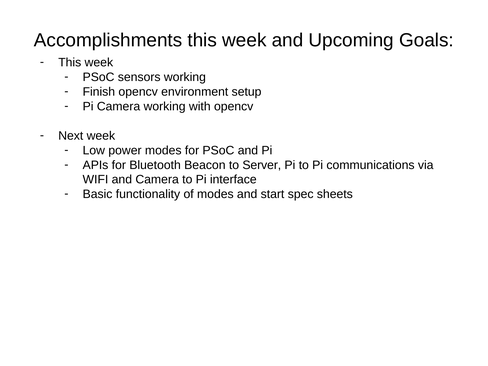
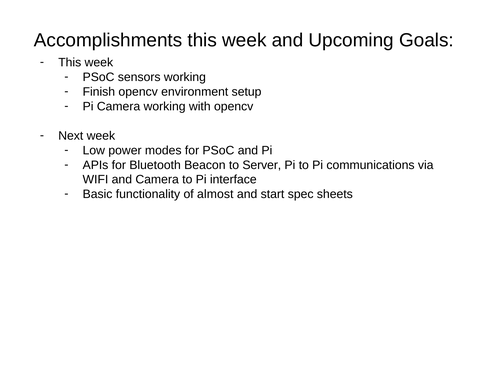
of modes: modes -> almost
